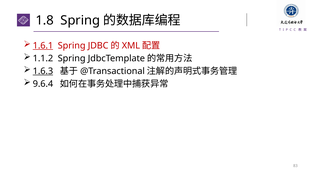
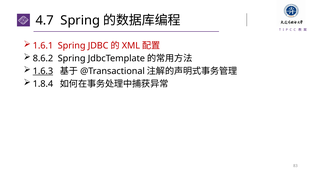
1.8: 1.8 -> 4.7
1.6.1 underline: present -> none
1.1.2: 1.1.2 -> 8.6.2
9.6.4: 9.6.4 -> 1.8.4
